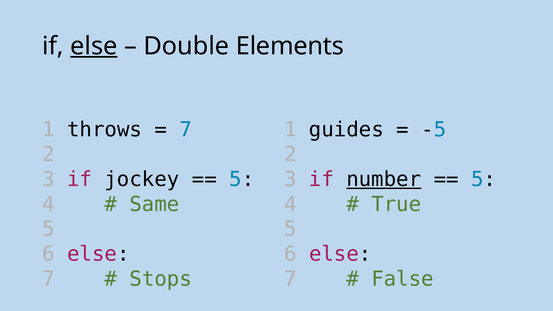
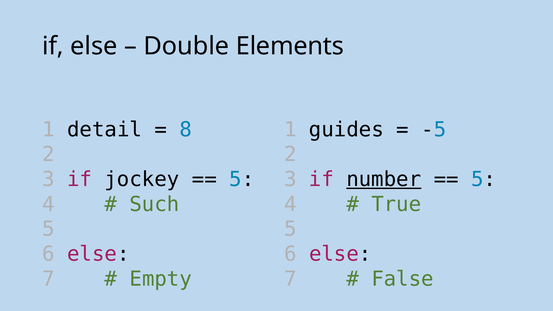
else at (94, 46) underline: present -> none
throws: throws -> detail
7 at (186, 130): 7 -> 8
Same: Same -> Such
Stops: Stops -> Empty
